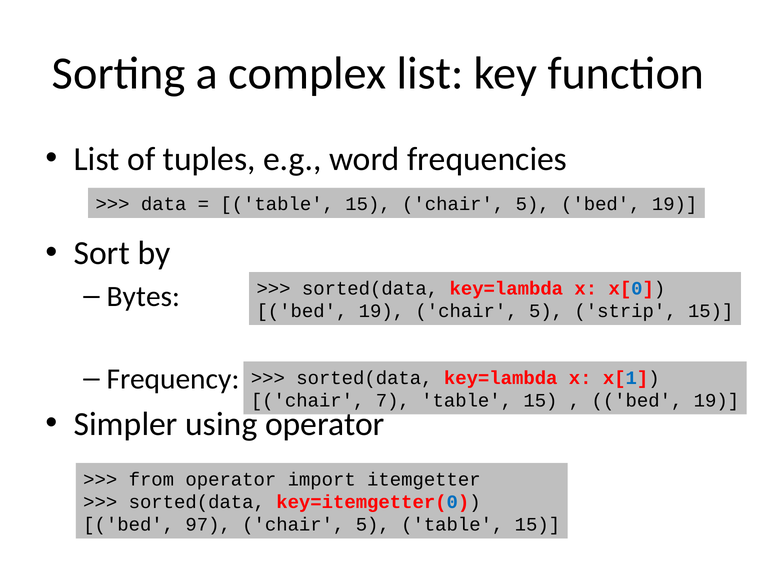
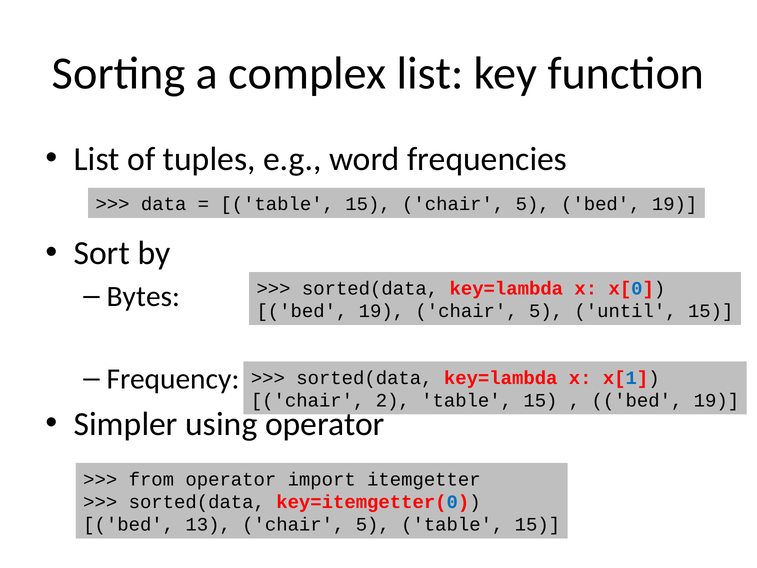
strip: strip -> until
7: 7 -> 2
97: 97 -> 13
